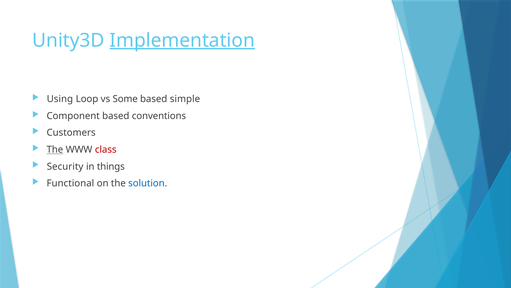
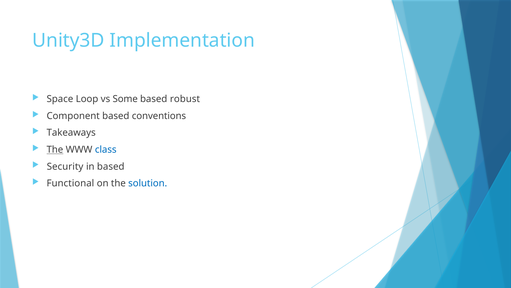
Implementation underline: present -> none
Using: Using -> Space
simple: simple -> robust
Customers: Customers -> Takeaways
class colour: red -> blue
in things: things -> based
